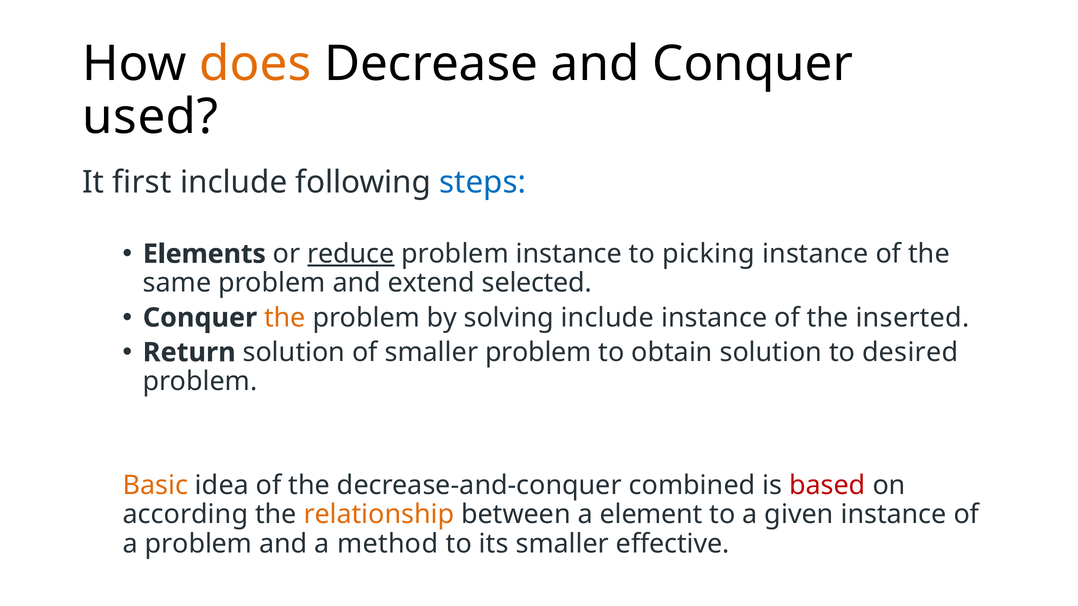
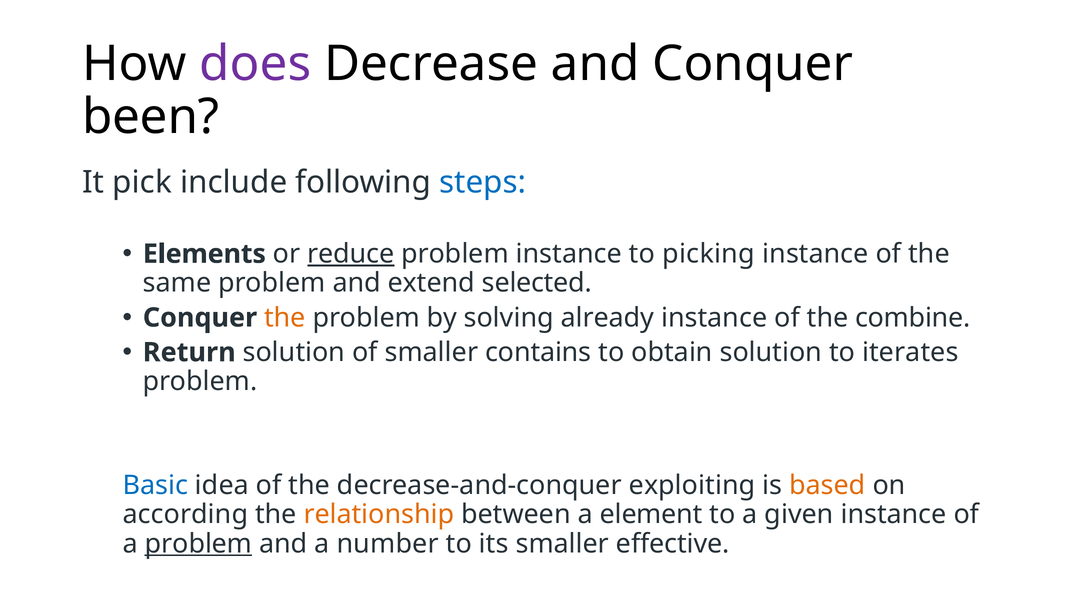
does colour: orange -> purple
used: used -> been
first: first -> pick
solving include: include -> already
inserted: inserted -> combine
smaller problem: problem -> contains
desired: desired -> iterates
Basic colour: orange -> blue
combined: combined -> exploiting
based colour: red -> orange
problem at (198, 544) underline: none -> present
method: method -> number
